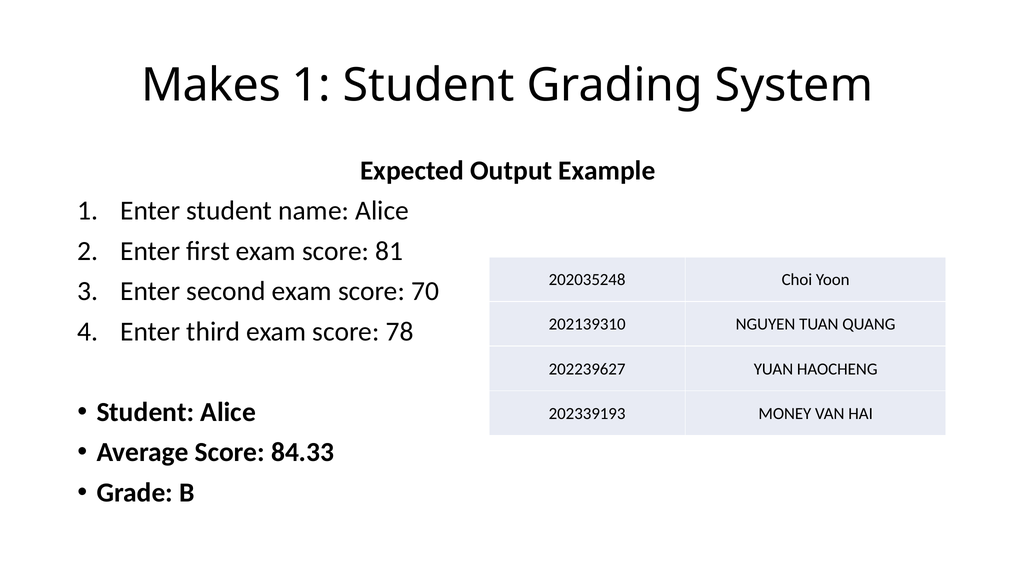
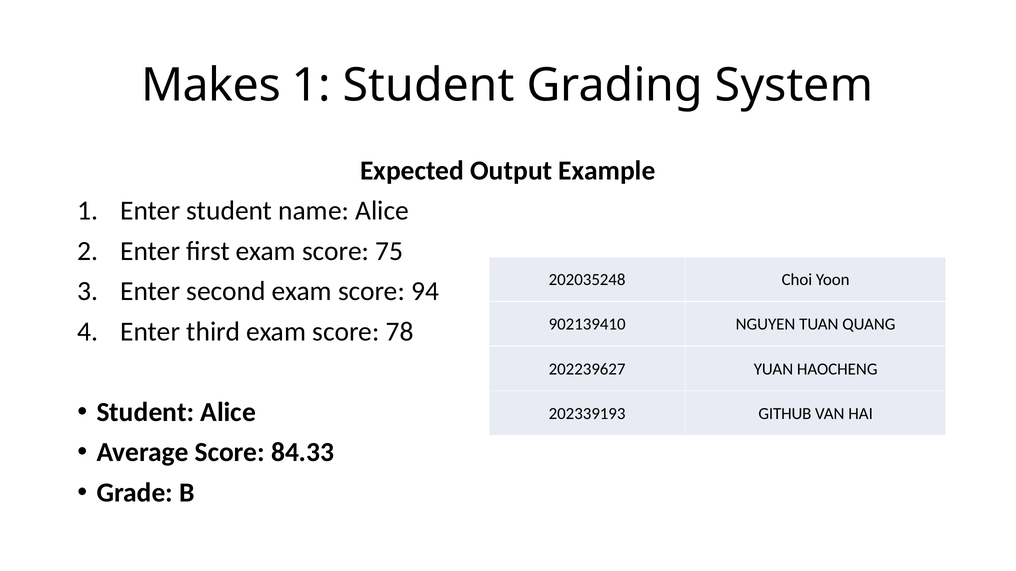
81: 81 -> 75
70: 70 -> 94
202139310: 202139310 -> 902139410
MONEY: MONEY -> GITHUB
